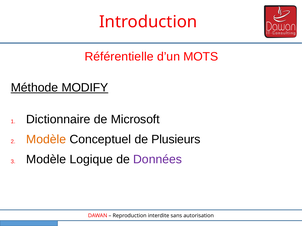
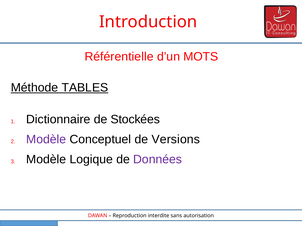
MODIFY: MODIFY -> TABLES
Microsoft: Microsoft -> Stockées
Modèle at (46, 140) colour: orange -> purple
Plusieurs: Plusieurs -> Versions
